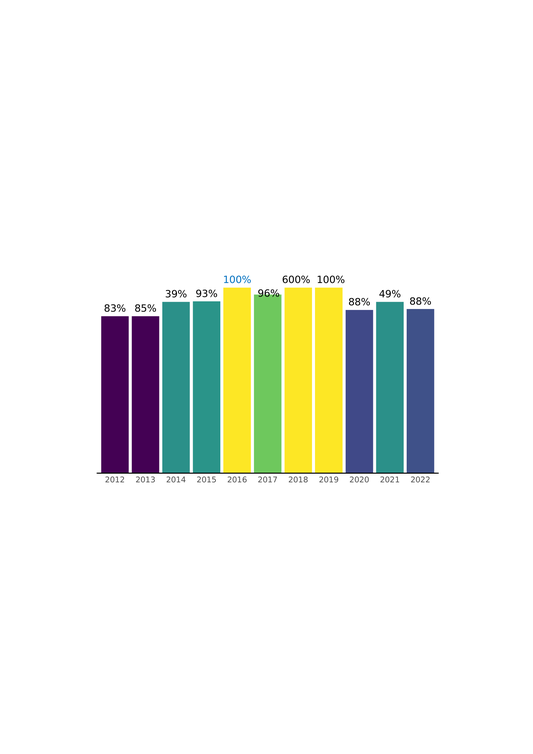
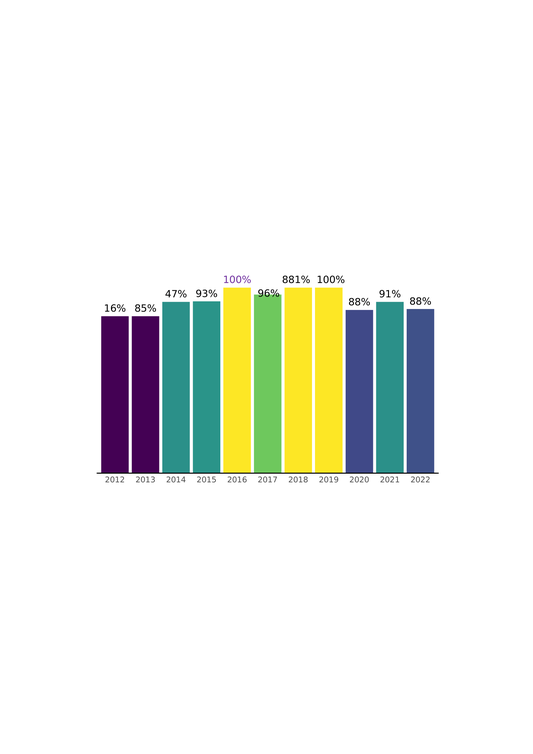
100% at (237, 280) colour: blue -> purple
600%: 600% -> 881%
39%: 39% -> 47%
49%: 49% -> 91%
83%: 83% -> 16%
